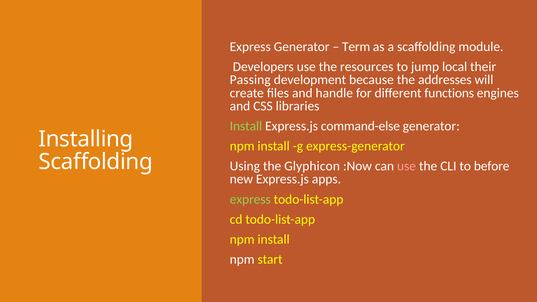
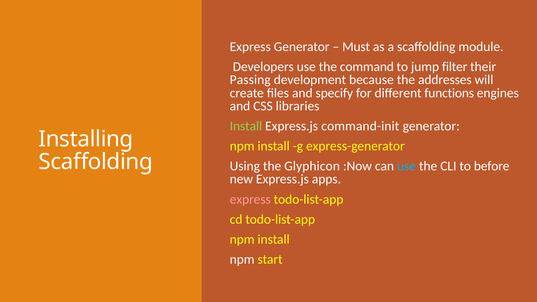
Term: Term -> Must
resources: resources -> command
local: local -> filter
handle: handle -> specify
command-else: command-else -> command-init
use at (407, 166) colour: pink -> light blue
express at (250, 199) colour: light green -> pink
